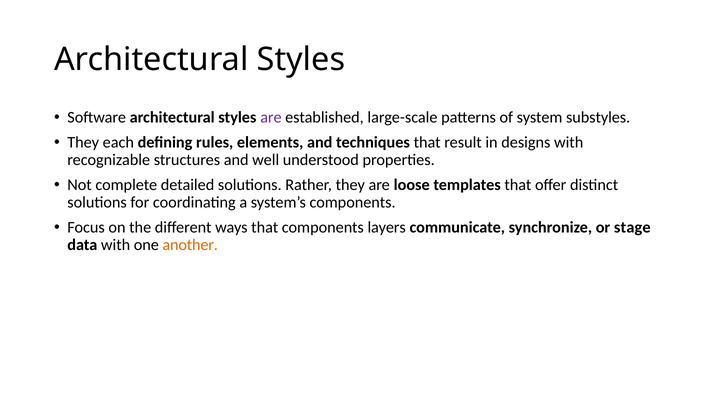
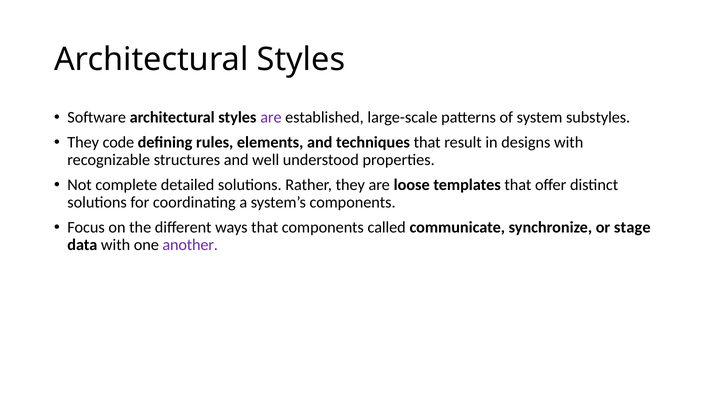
each: each -> code
layers: layers -> called
another colour: orange -> purple
